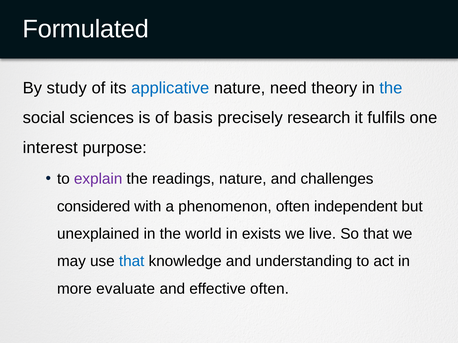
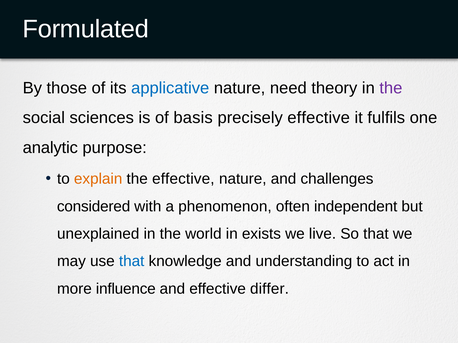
study: study -> those
the at (391, 88) colour: blue -> purple
precisely research: research -> effective
interest: interest -> analytic
explain colour: purple -> orange
the readings: readings -> effective
evaluate: evaluate -> influence
effective often: often -> differ
